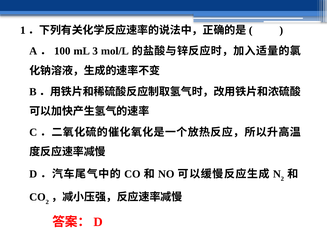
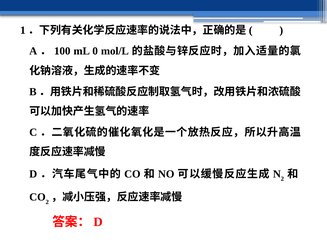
3: 3 -> 0
